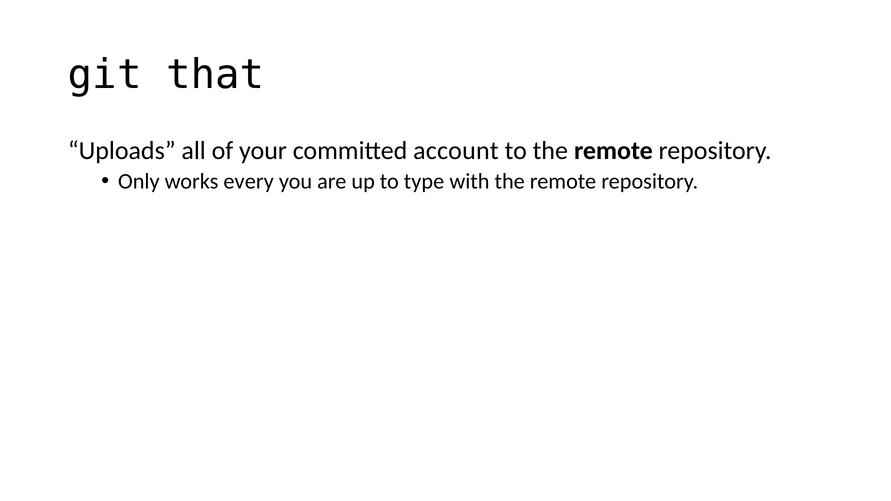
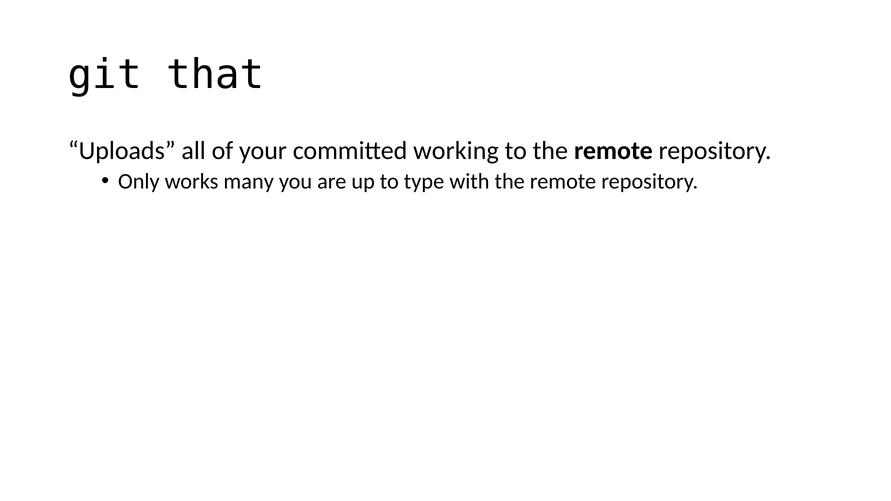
account: account -> working
every: every -> many
